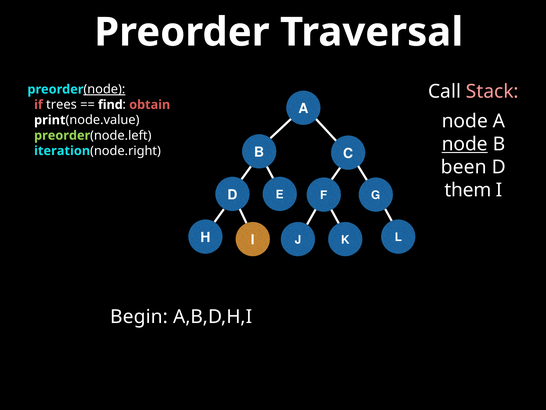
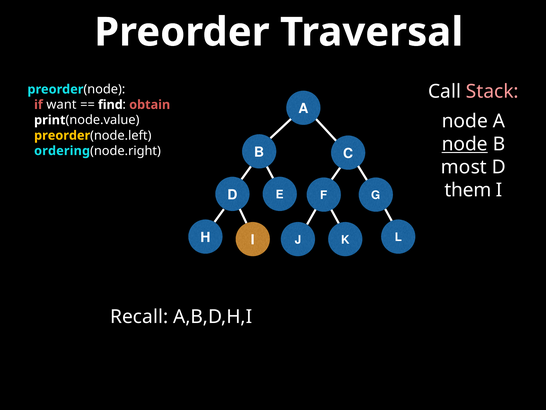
node at (104, 89) underline: present -> none
trees: trees -> want
preorder at (62, 135) colour: light green -> yellow
iteration: iteration -> ordering
been: been -> most
Begin: Begin -> Recall
